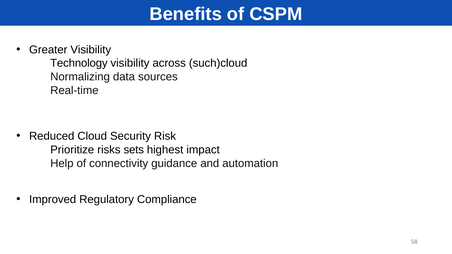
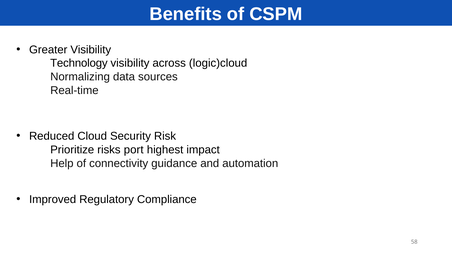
such)cloud: such)cloud -> logic)cloud
sets: sets -> port
